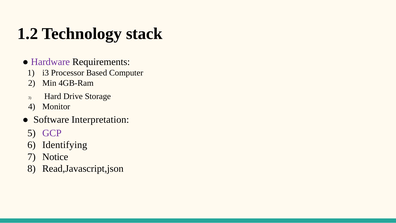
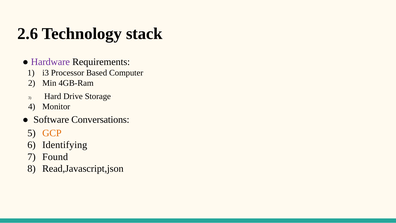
1.2: 1.2 -> 2.6
Interpretation: Interpretation -> Conversations
GCP colour: purple -> orange
Notice: Notice -> Found
